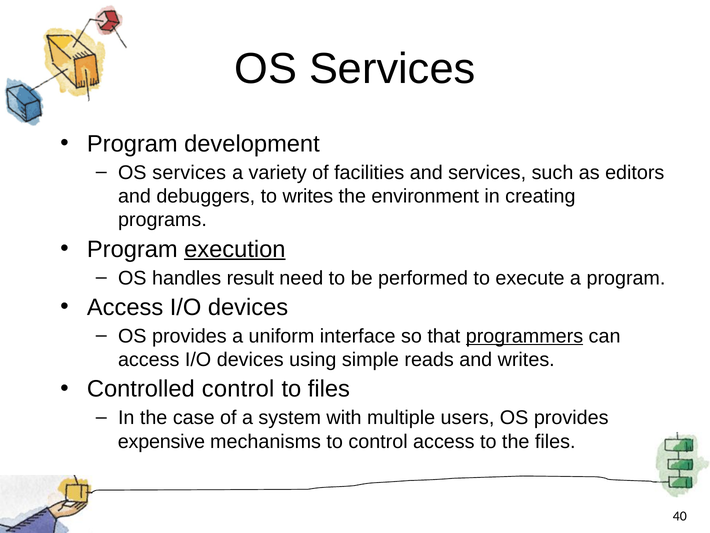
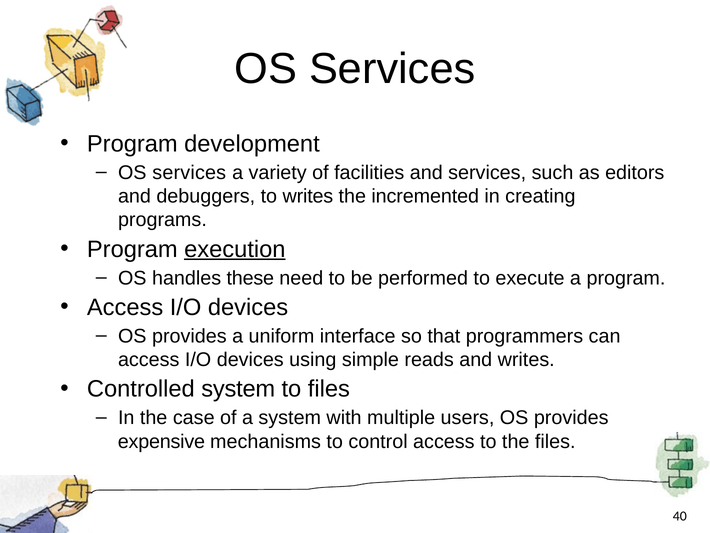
environment: environment -> incremented
result: result -> these
programmers underline: present -> none
Controlled control: control -> system
